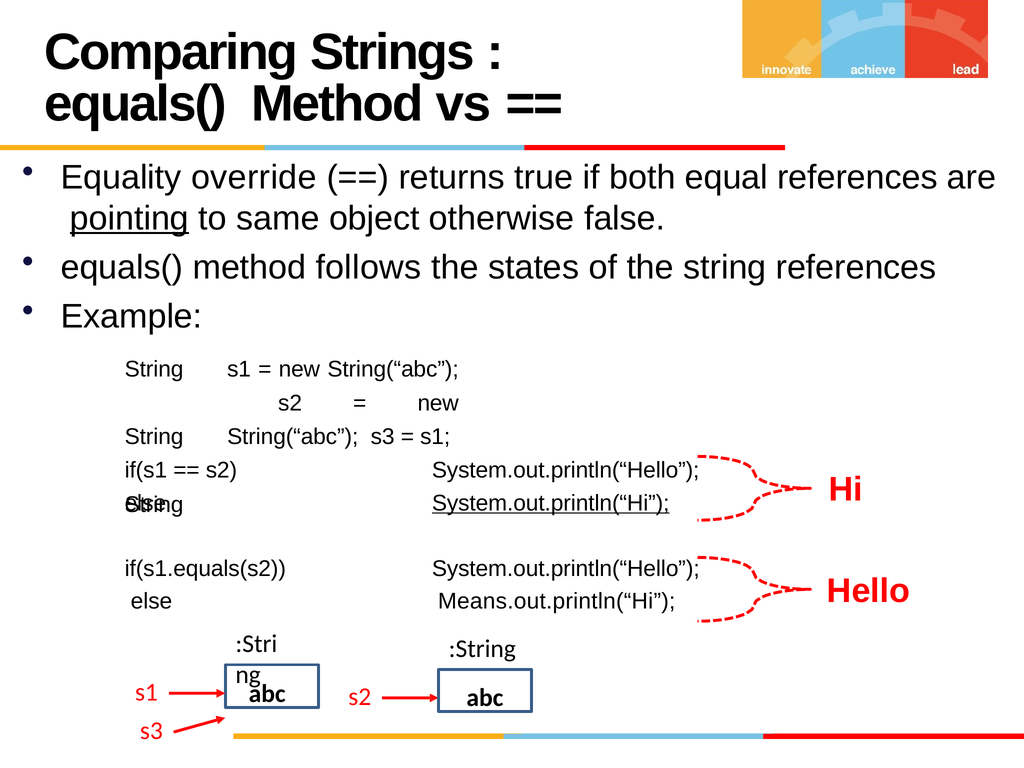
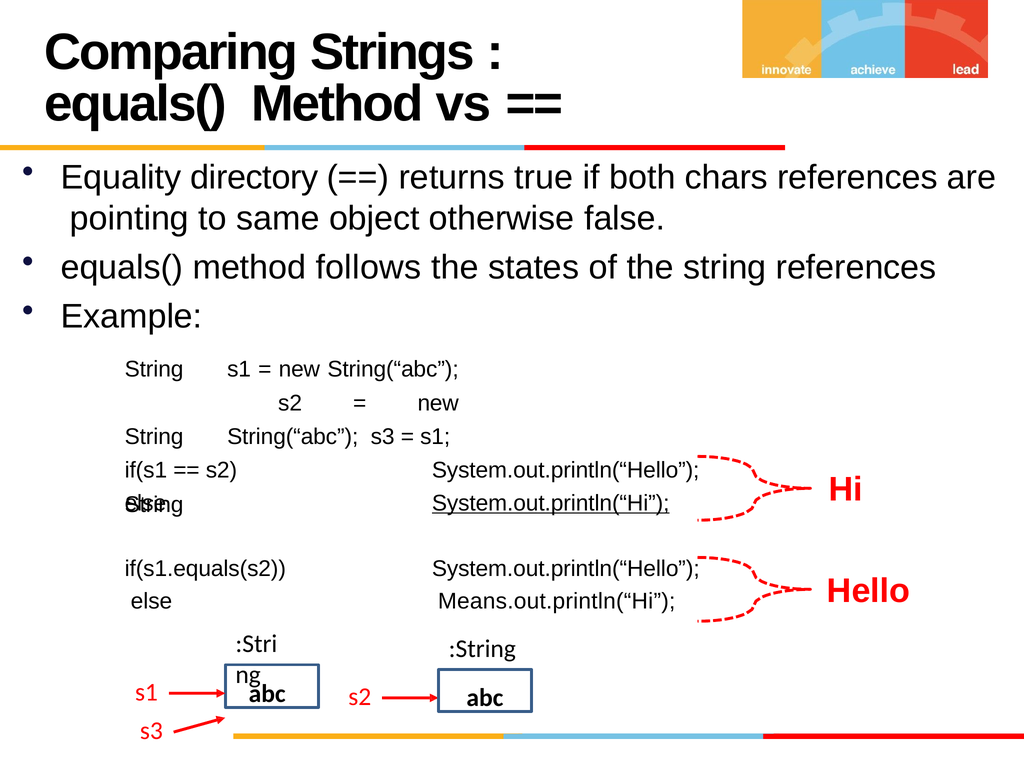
override: override -> directory
equal: equal -> chars
pointing underline: present -> none
